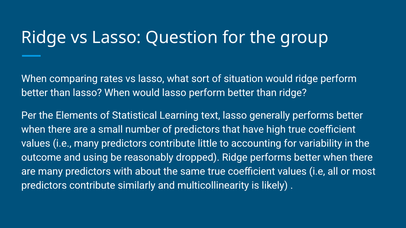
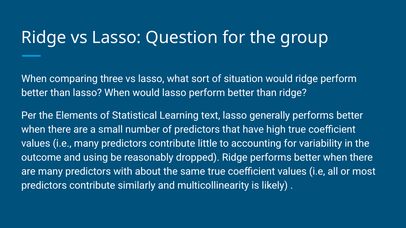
rates: rates -> three
